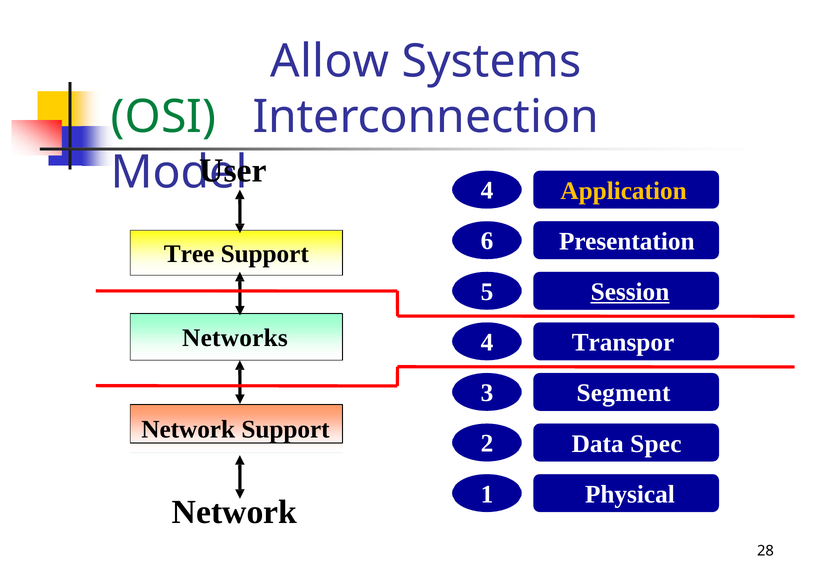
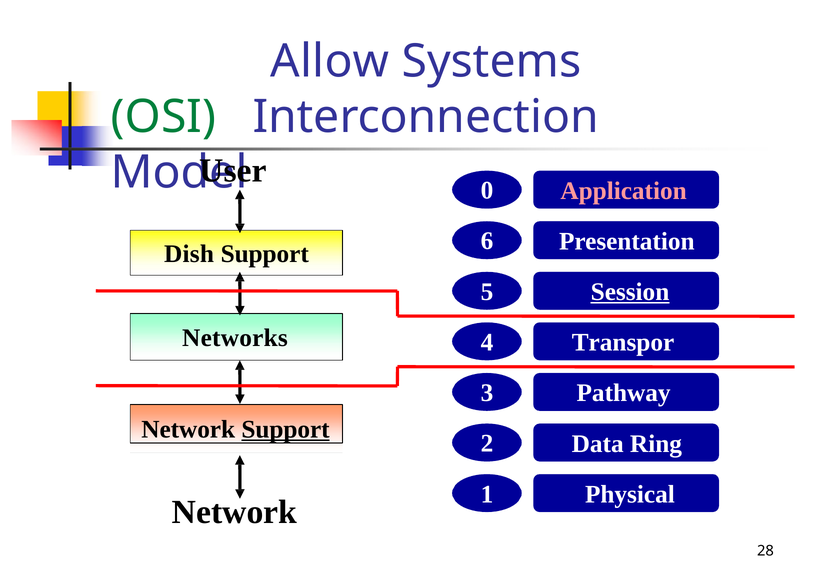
4 at (487, 191): 4 -> 0
Application colour: yellow -> pink
Tree: Tree -> Dish
Segment: Segment -> Pathway
Support at (286, 430) underline: none -> present
Spec: Spec -> Ring
